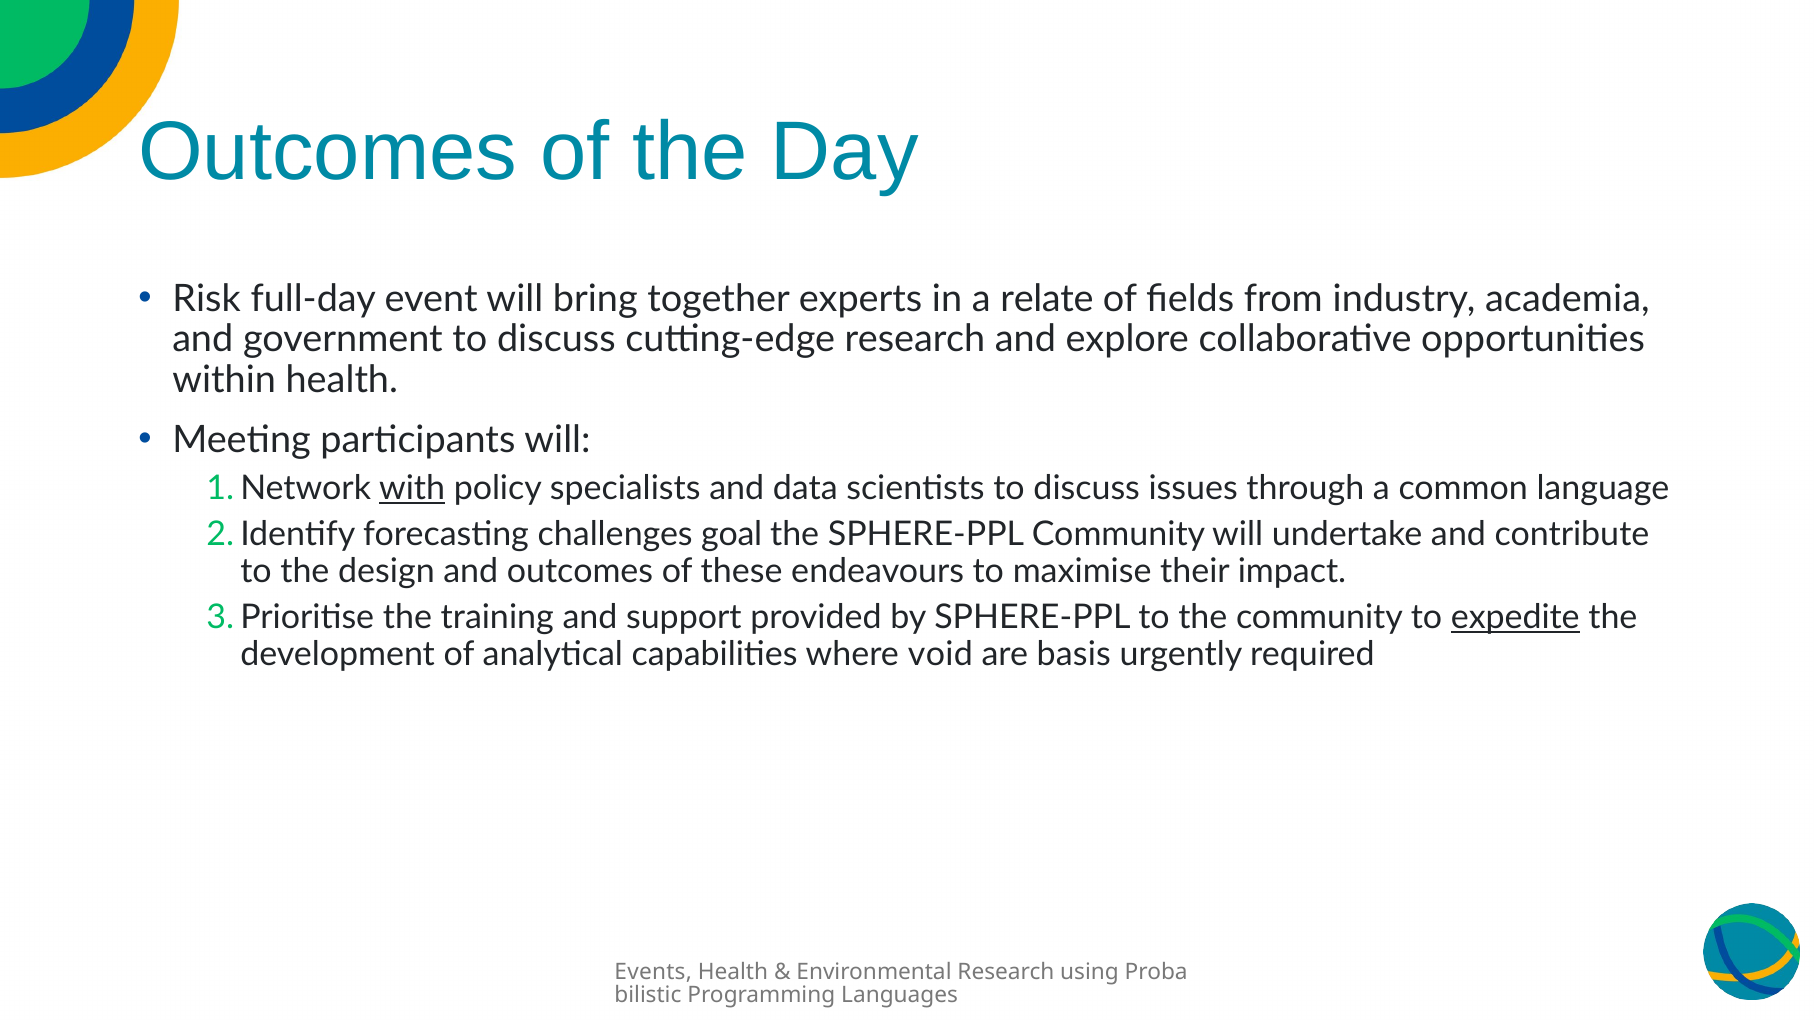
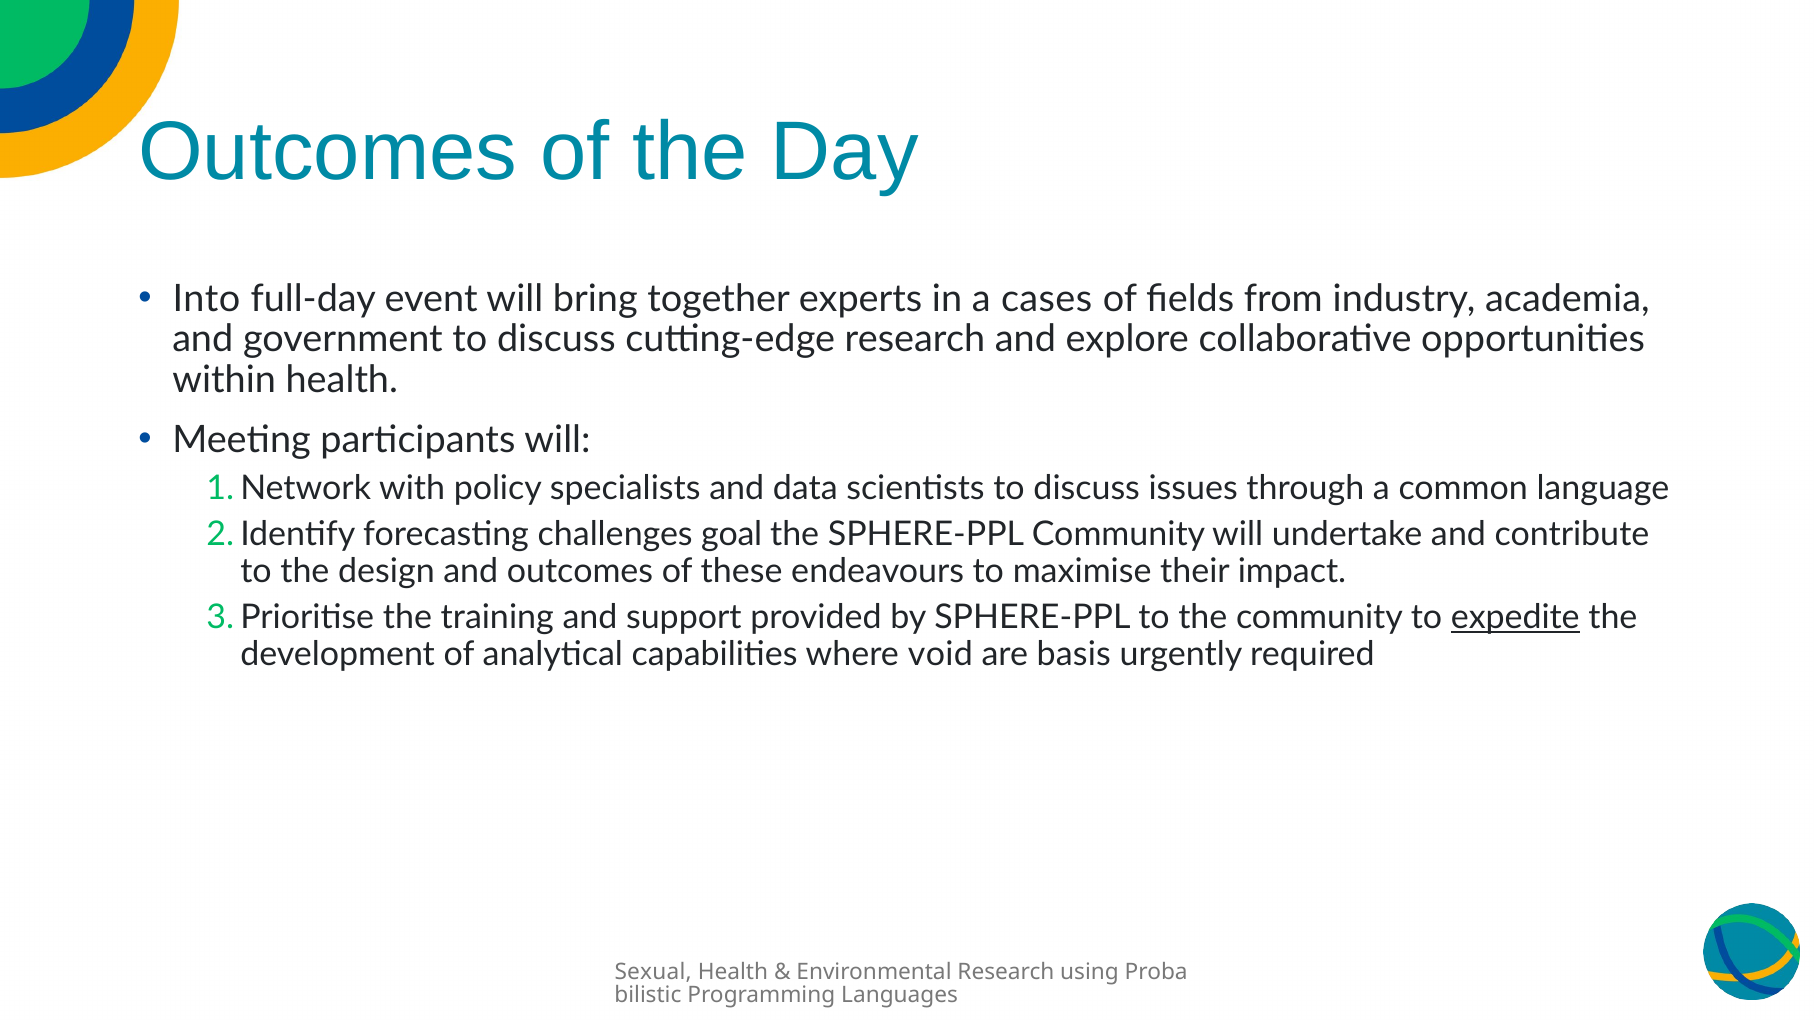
Risk: Risk -> Into
relate: relate -> cases
with underline: present -> none
Events: Events -> Sexual
